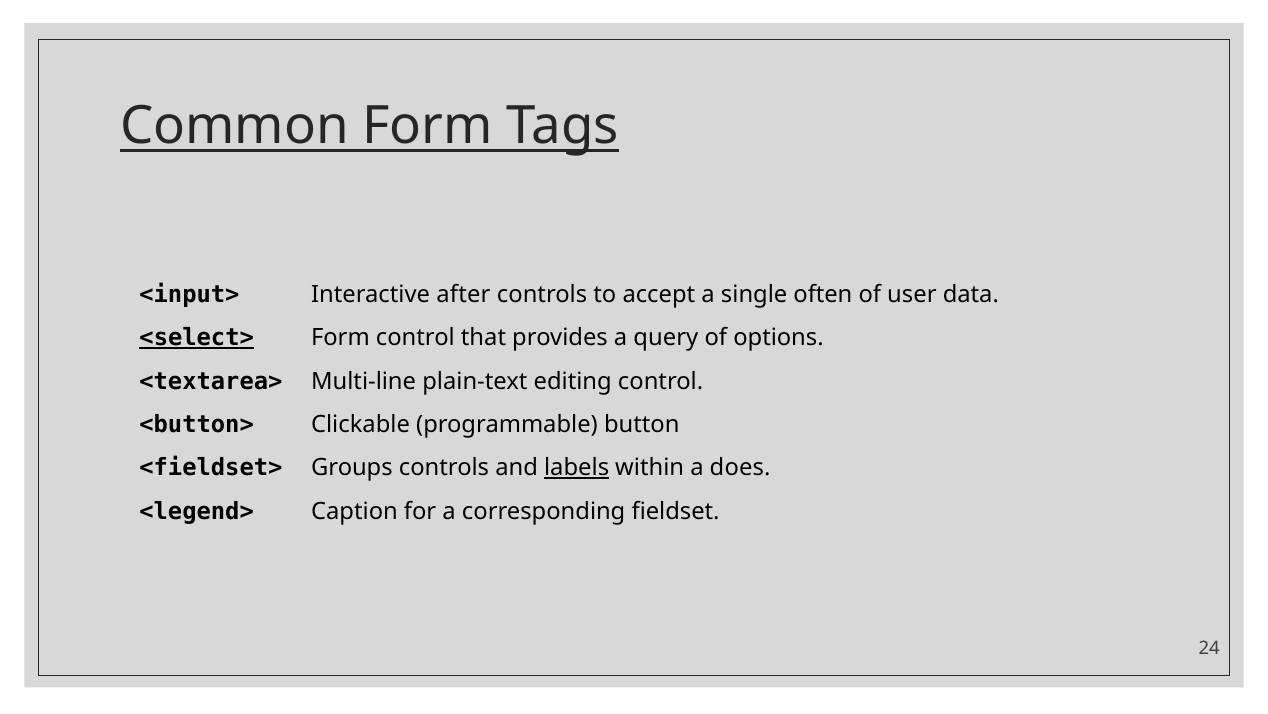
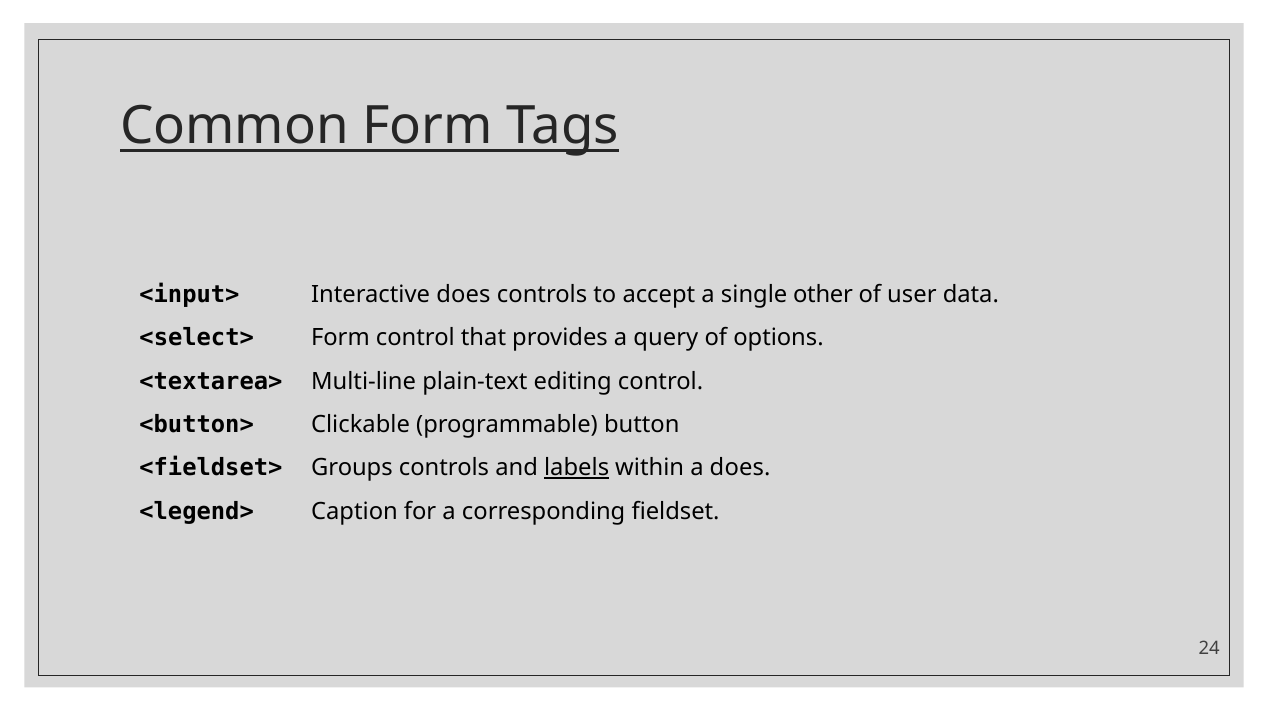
Interactive after: after -> does
often: often -> other
<select> underline: present -> none
